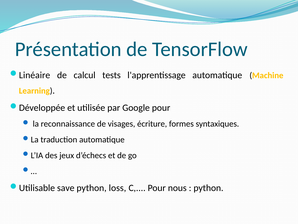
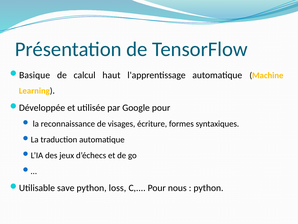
Linéaire: Linéaire -> Basique
tests: tests -> haut
